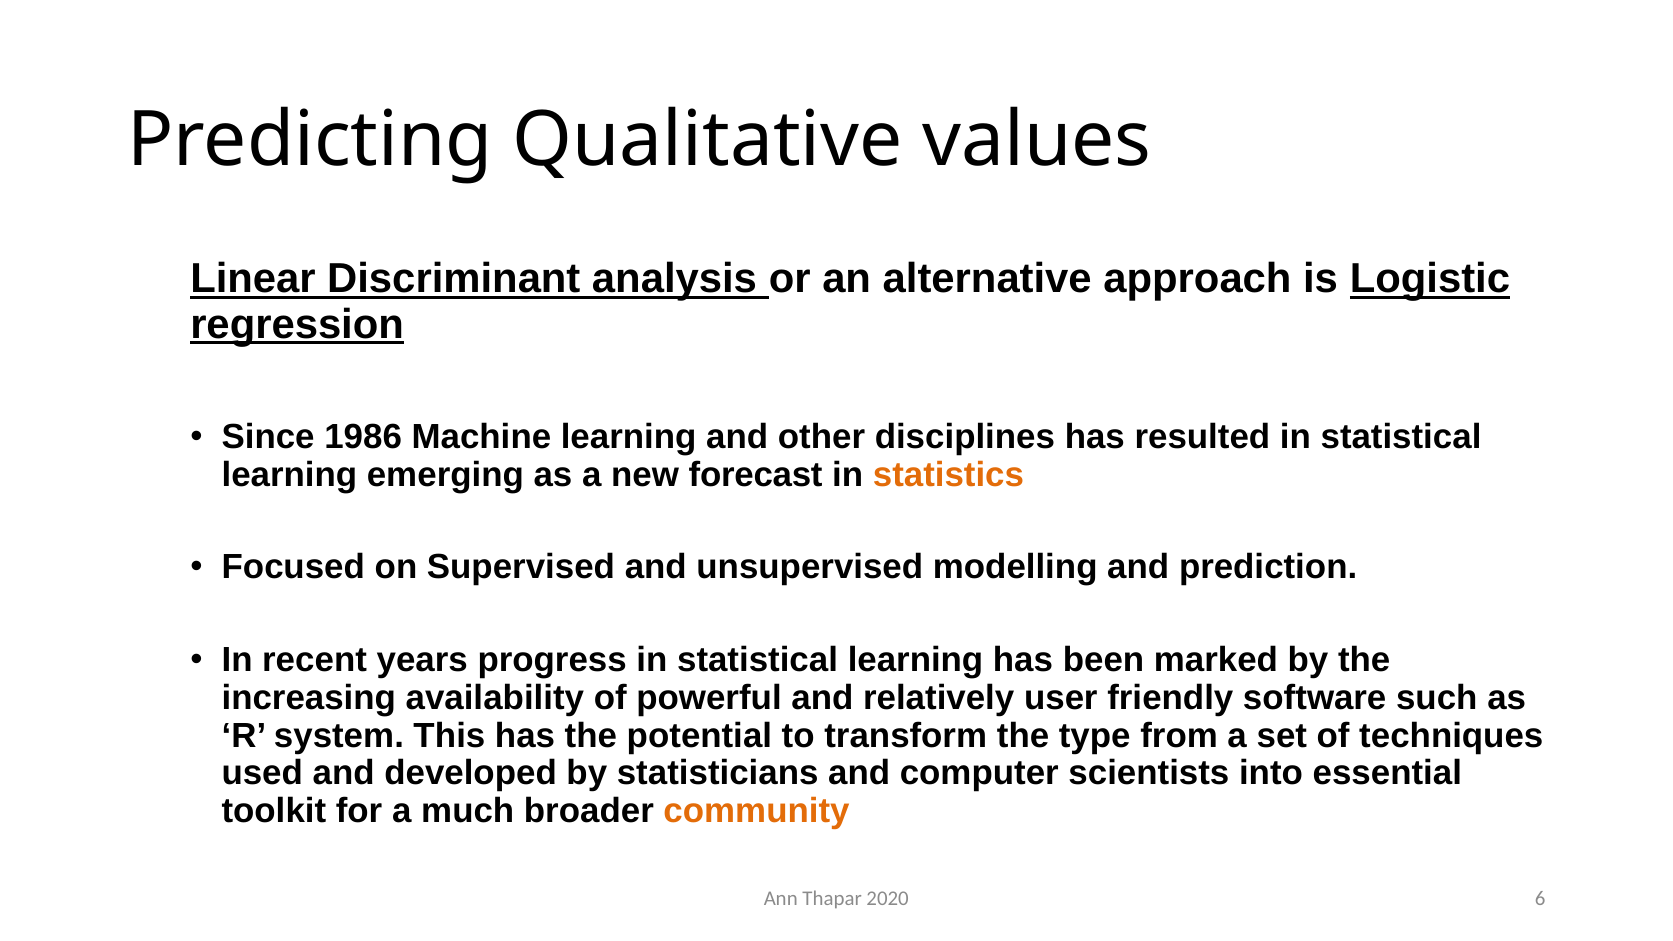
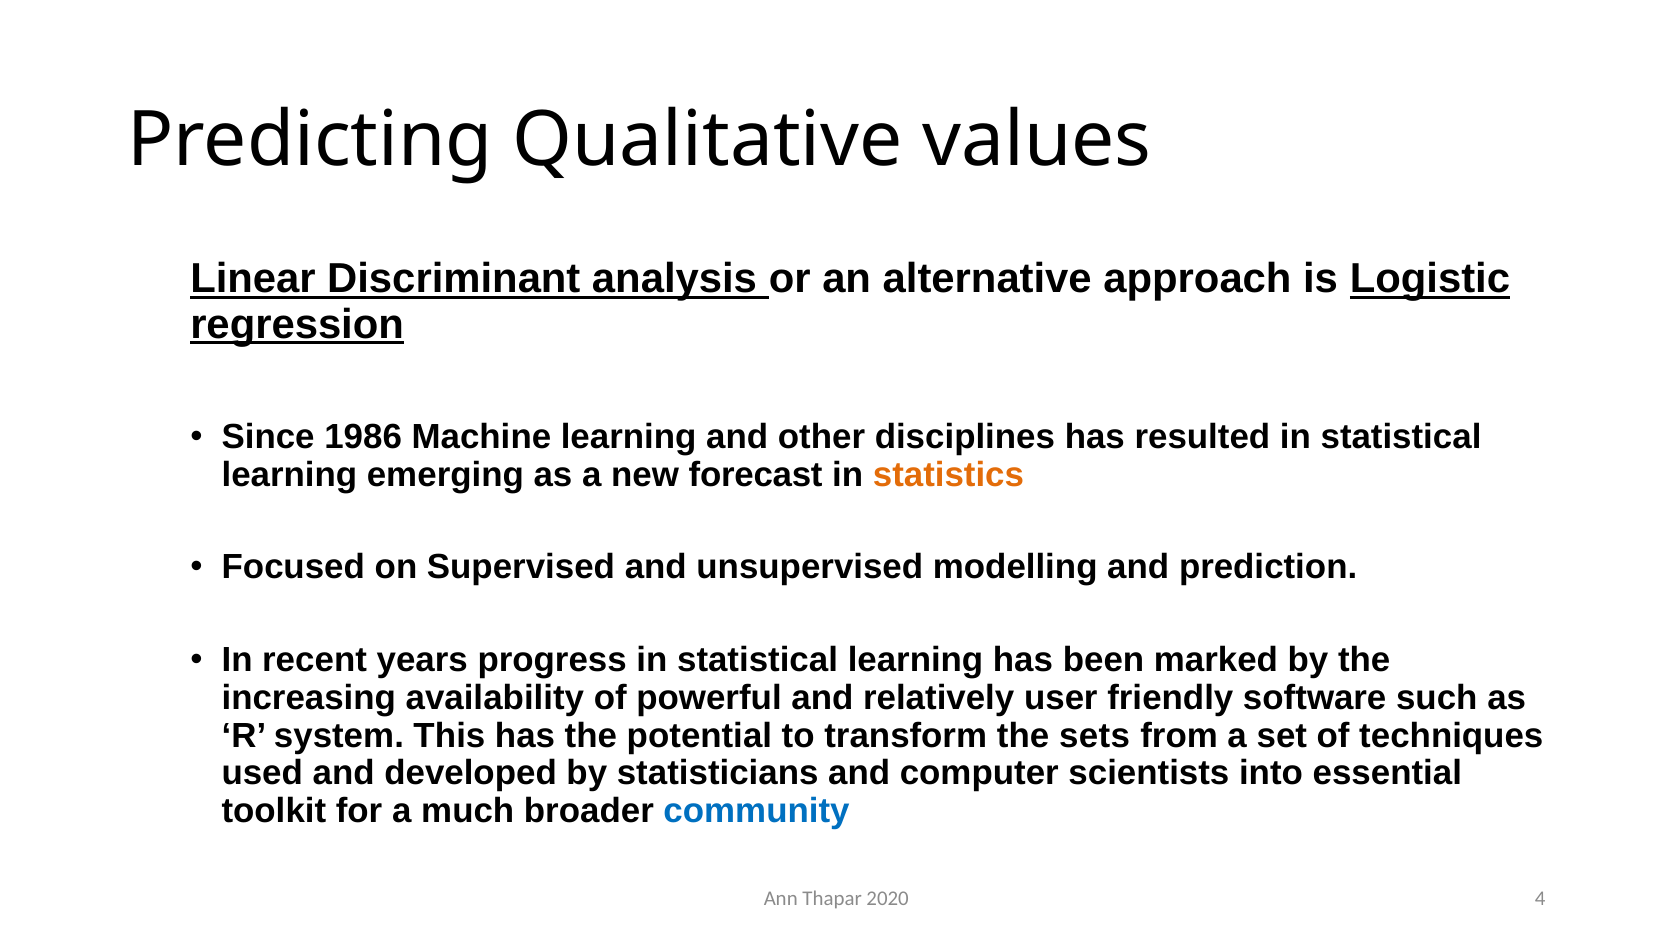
type: type -> sets
community colour: orange -> blue
6: 6 -> 4
